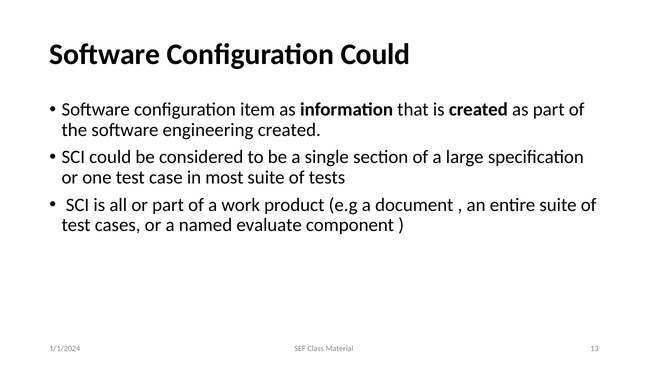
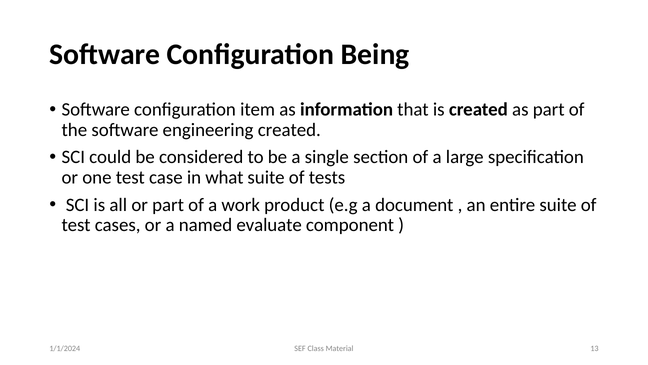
Configuration Could: Could -> Being
most: most -> what
